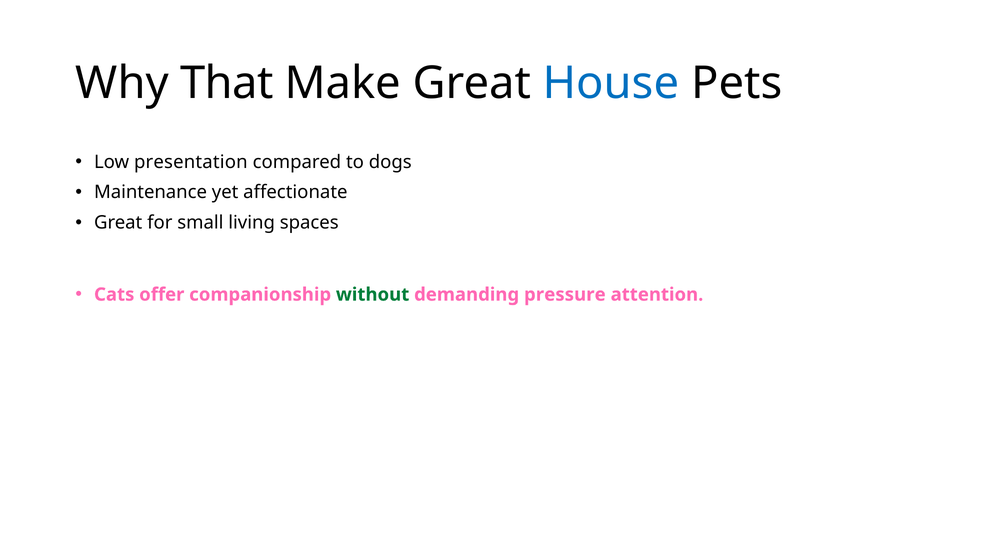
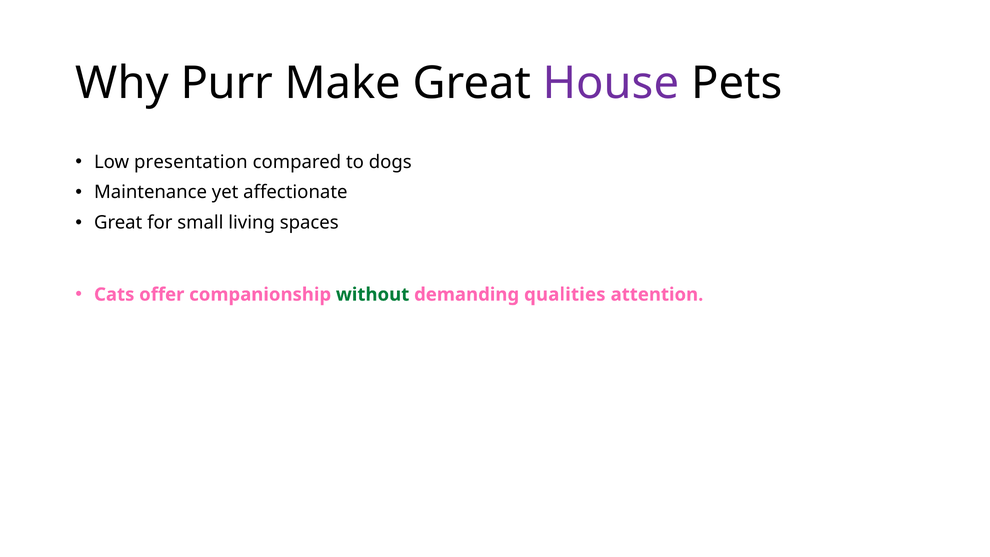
That: That -> Purr
House colour: blue -> purple
pressure: pressure -> qualities
